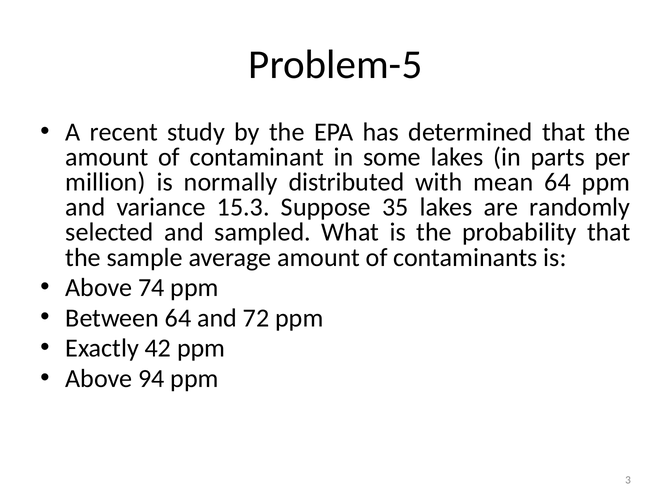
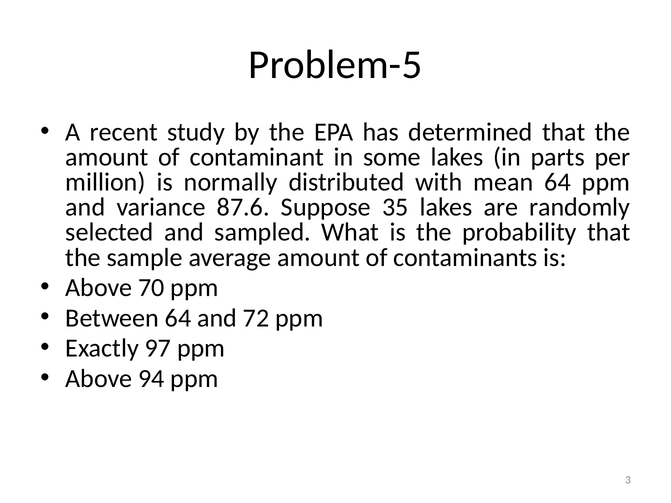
15.3: 15.3 -> 87.6
74: 74 -> 70
42: 42 -> 97
